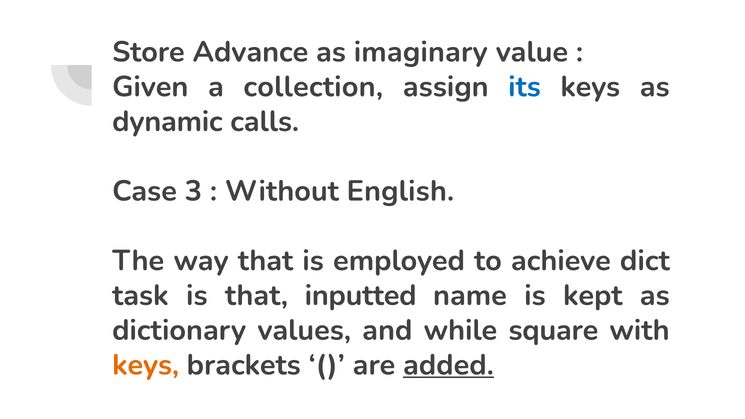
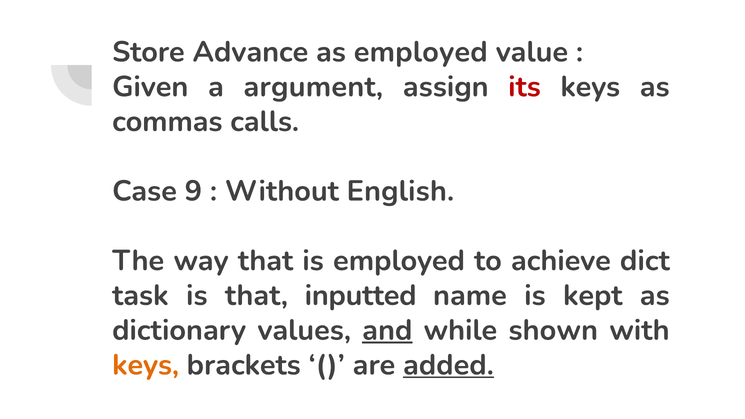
as imaginary: imaginary -> employed
collection: collection -> argument
its colour: blue -> red
dynamic: dynamic -> commas
3: 3 -> 9
and underline: none -> present
square: square -> shown
